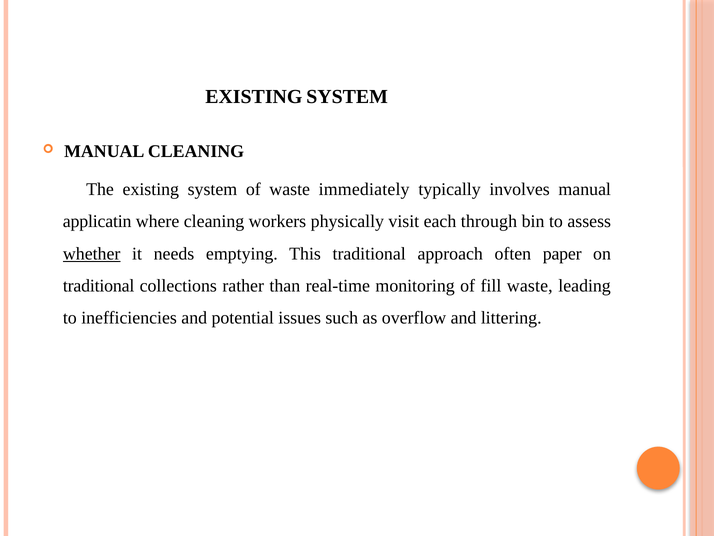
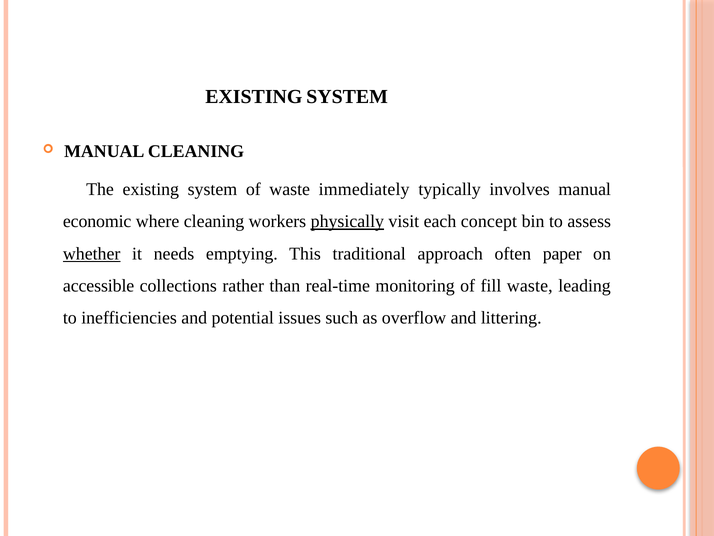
applicatin: applicatin -> economic
physically underline: none -> present
through: through -> concept
traditional at (99, 286): traditional -> accessible
